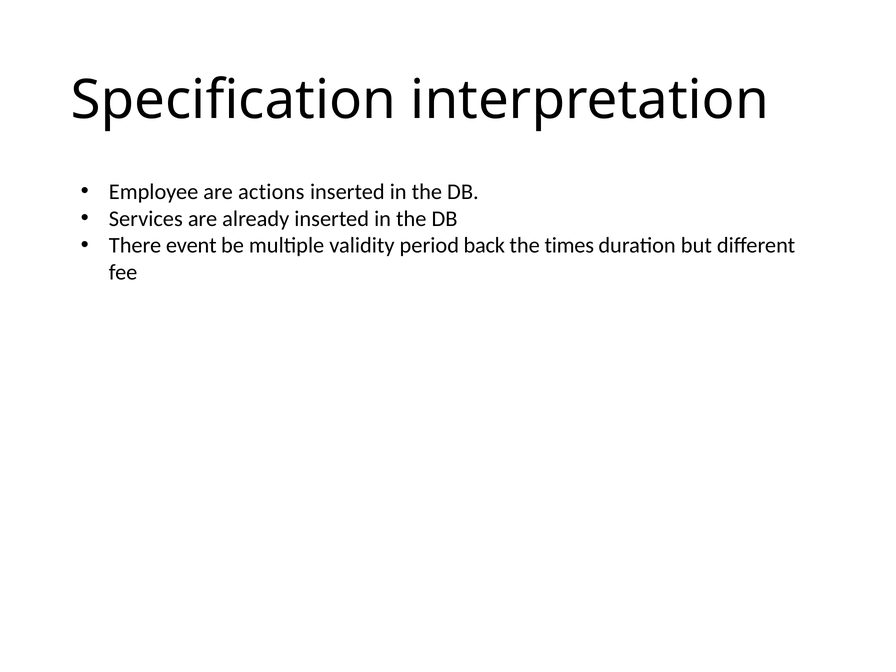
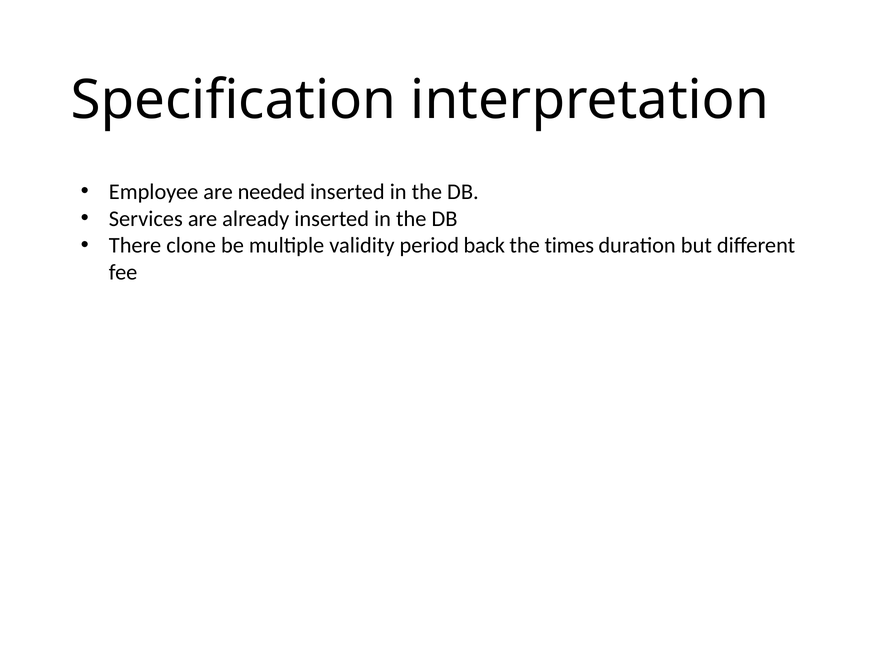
actions: actions -> needed
event: event -> clone
